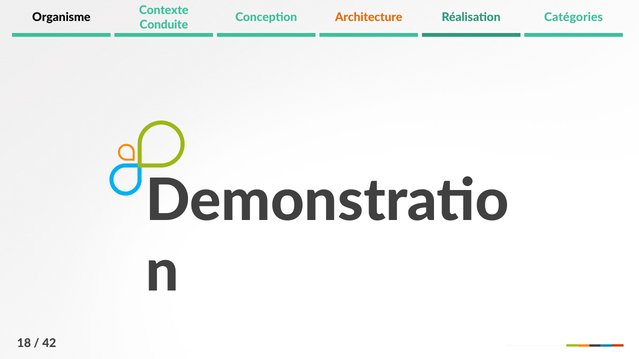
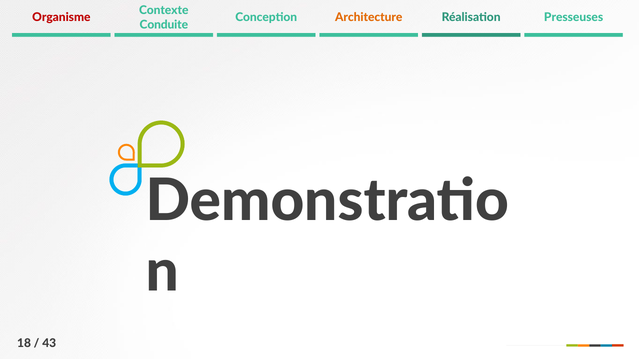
Organisme colour: black -> red
Catégories: Catégories -> Presseuses
42: 42 -> 43
